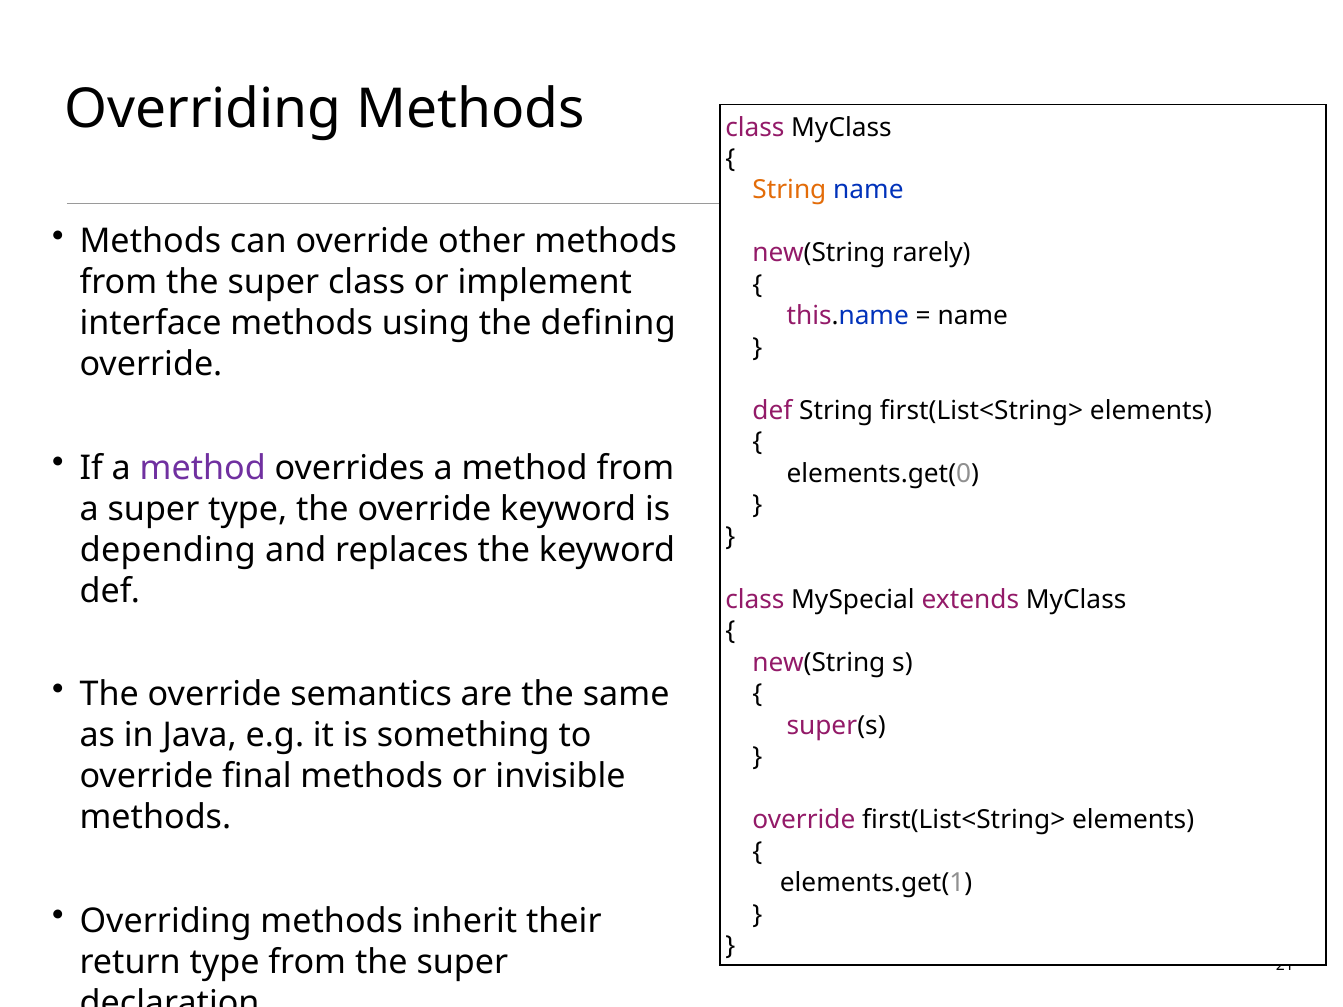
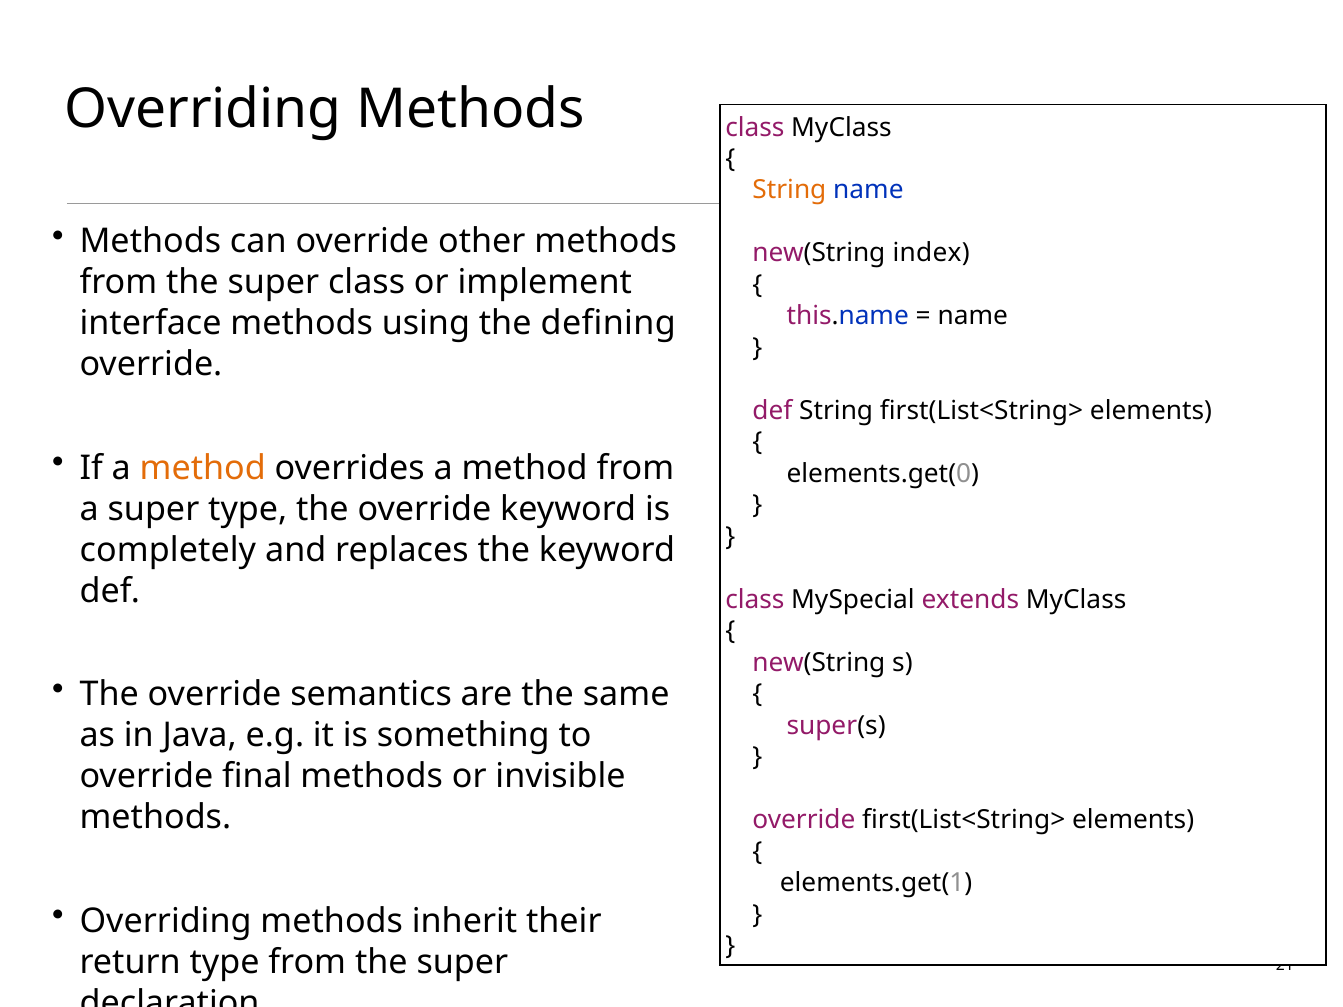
rarely: rarely -> index
method at (203, 468) colour: purple -> orange
depending: depending -> completely
